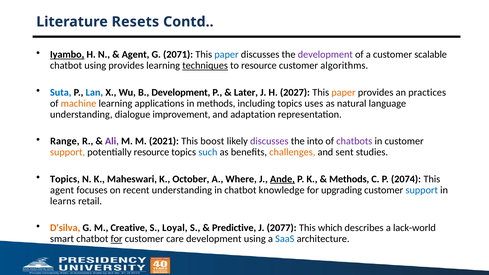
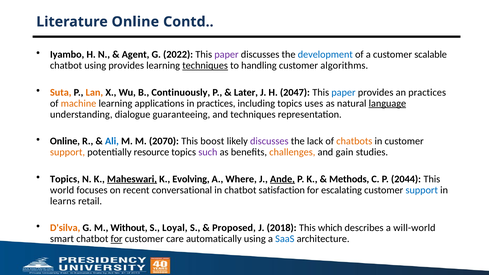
Literature Resets: Resets -> Online
Iyambo underline: present -> none
2071: 2071 -> 2022
paper at (226, 55) colour: blue -> purple
development at (325, 55) colour: purple -> blue
to resource: resource -> handling
Suta colour: blue -> orange
Lan colour: blue -> orange
B Development: Development -> Continuously
2027: 2027 -> 2047
paper at (343, 92) colour: orange -> blue
in methods: methods -> practices
language underline: none -> present
improvement: improvement -> guaranteeing
and adaptation: adaptation -> techniques
Range at (65, 141): Range -> Online
Ali colour: purple -> blue
2021: 2021 -> 2070
into: into -> lack
chatbots colour: purple -> orange
such colour: blue -> purple
sent: sent -> gain
Maheswari underline: none -> present
October: October -> Evolving
2074: 2074 -> 2044
agent at (62, 190): agent -> world
recent understanding: understanding -> conversational
knowledge: knowledge -> satisfaction
upgrading: upgrading -> escalating
Creative: Creative -> Without
Predictive: Predictive -> Proposed
2077: 2077 -> 2018
lack-world: lack-world -> will-world
care development: development -> automatically
